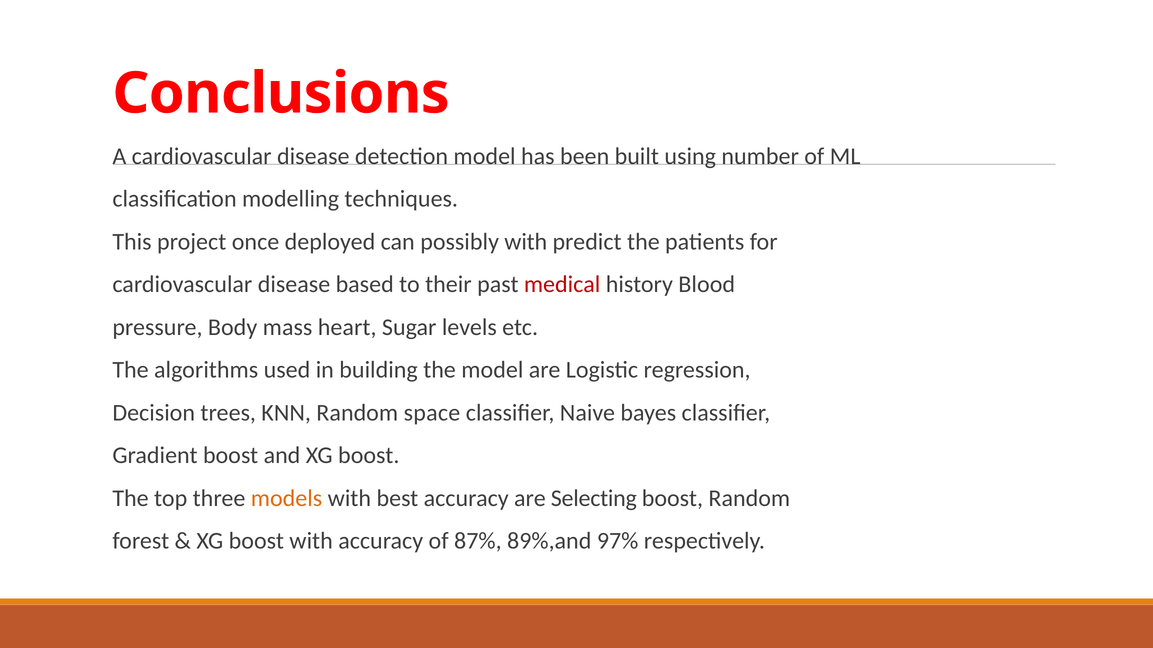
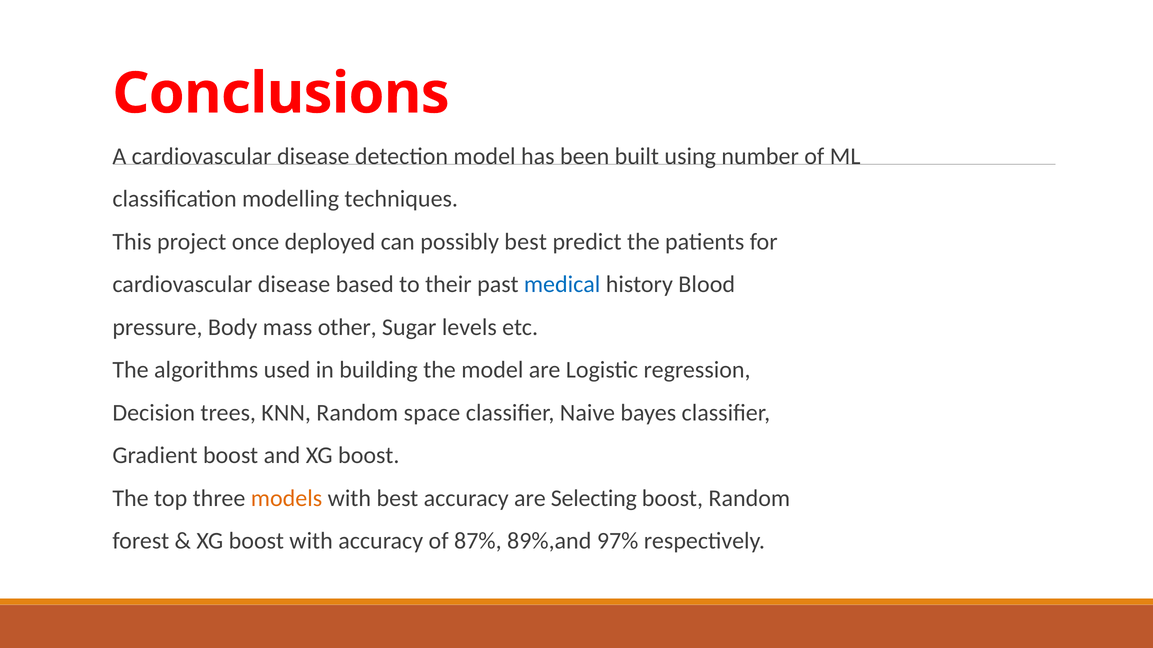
possibly with: with -> best
medical colour: red -> blue
heart: heart -> other
